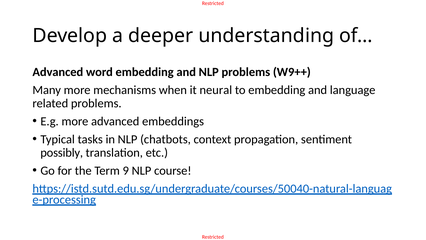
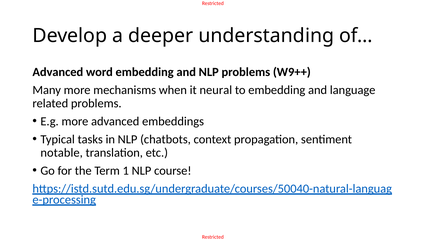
possibly: possibly -> notable
9: 9 -> 1
